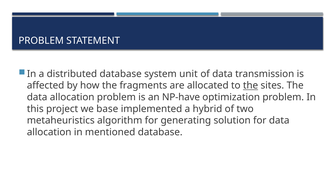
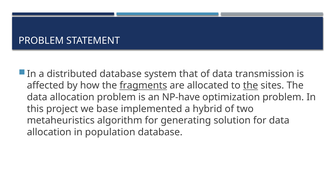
unit: unit -> that
fragments underline: none -> present
mentioned: mentioned -> population
